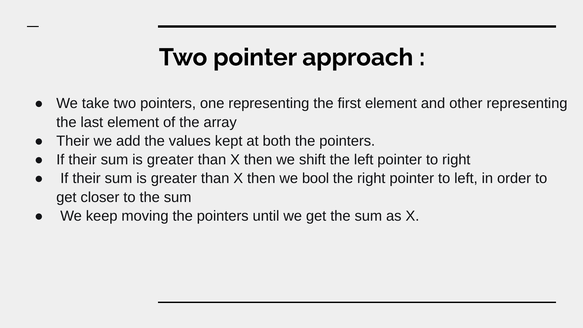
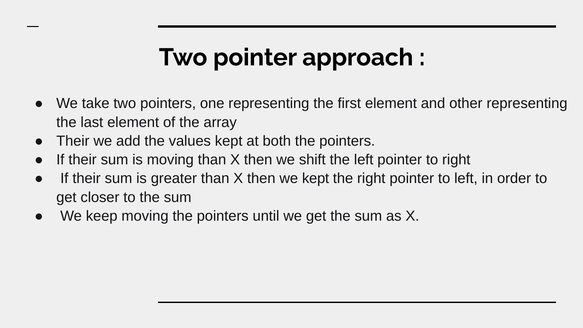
greater at (170, 160): greater -> moving
we bool: bool -> kept
